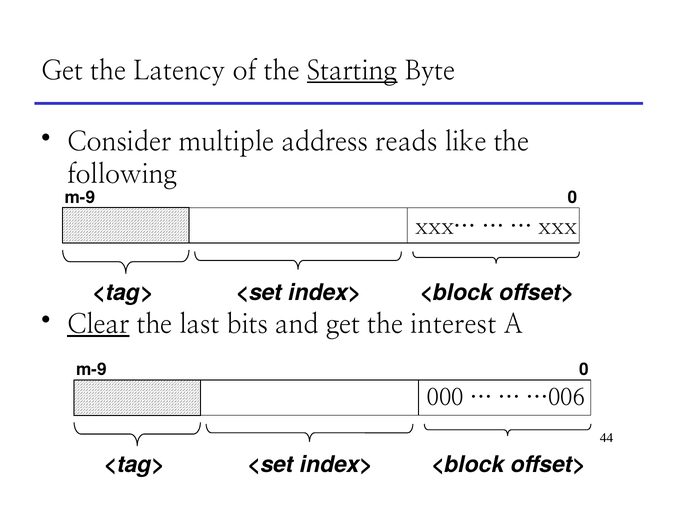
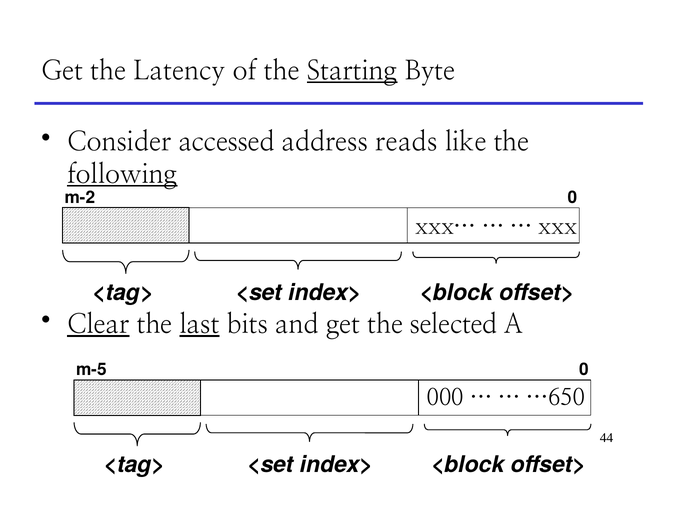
multiple: multiple -> accessed
following underline: none -> present
m-9 at (80, 197): m-9 -> m-2
last underline: none -> present
interest: interest -> selected
m-9 at (91, 369): m-9 -> m-5
…006: …006 -> …650
